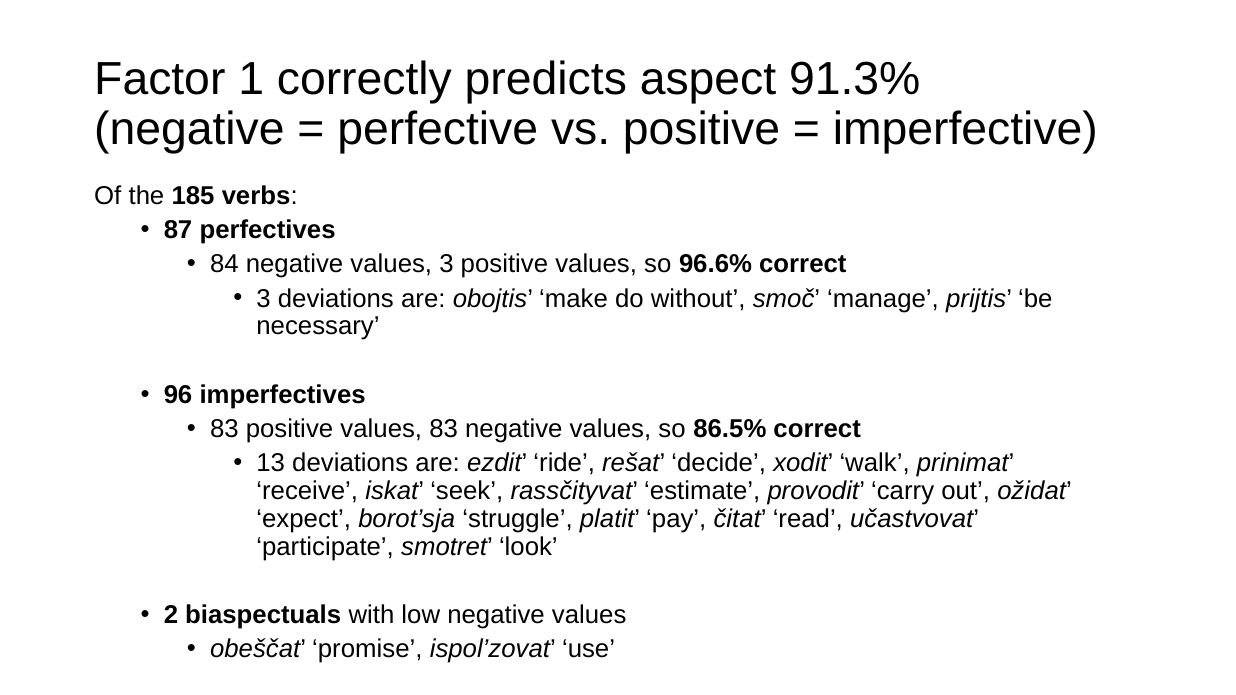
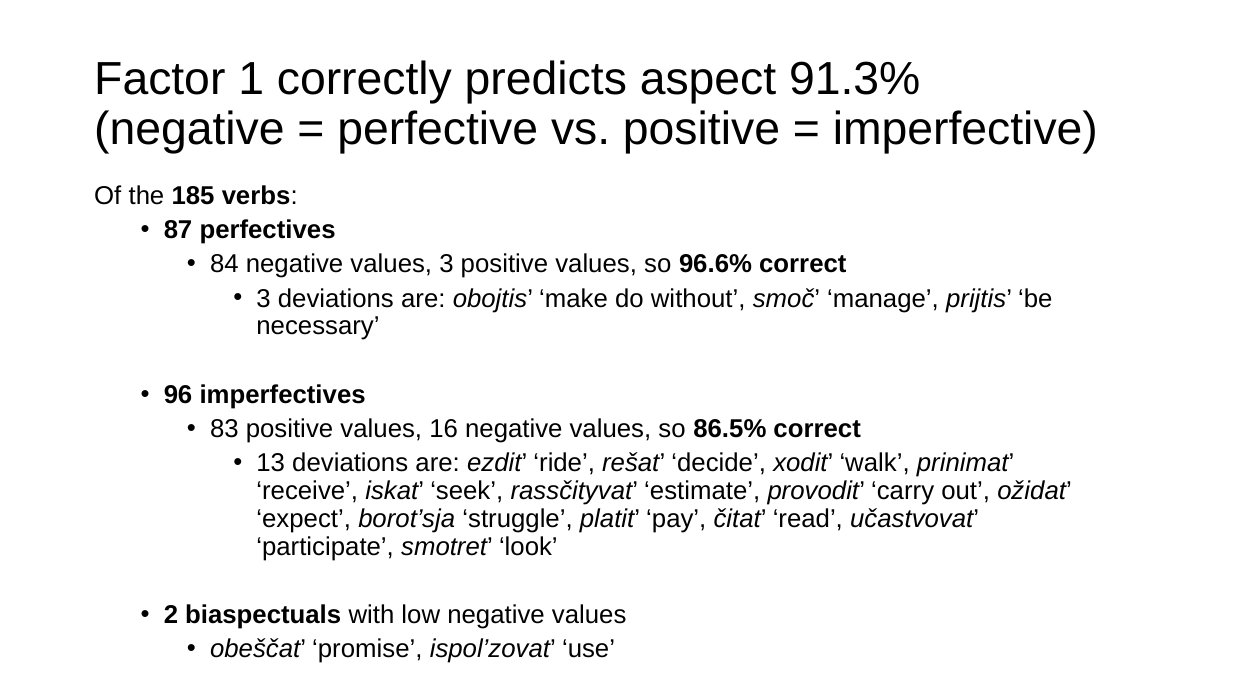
values 83: 83 -> 16
